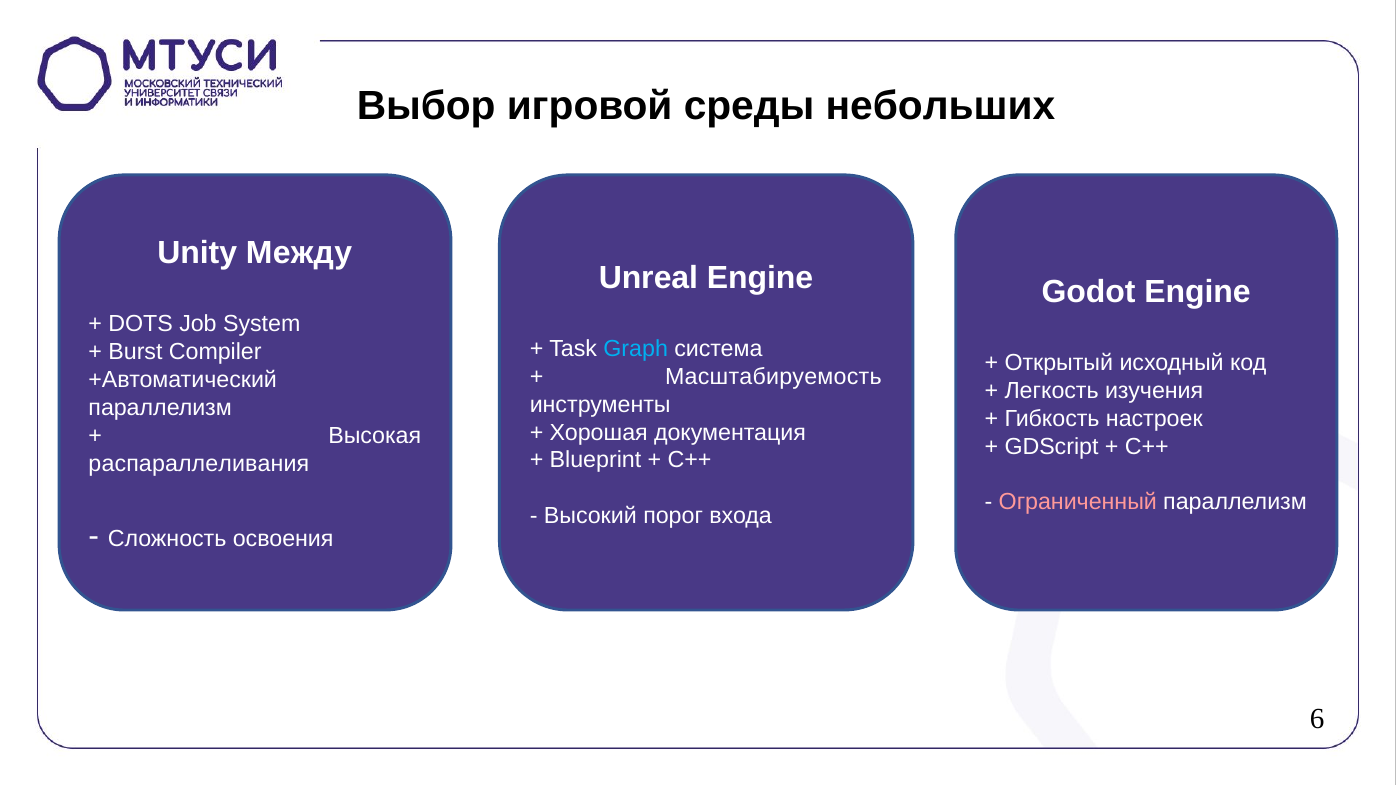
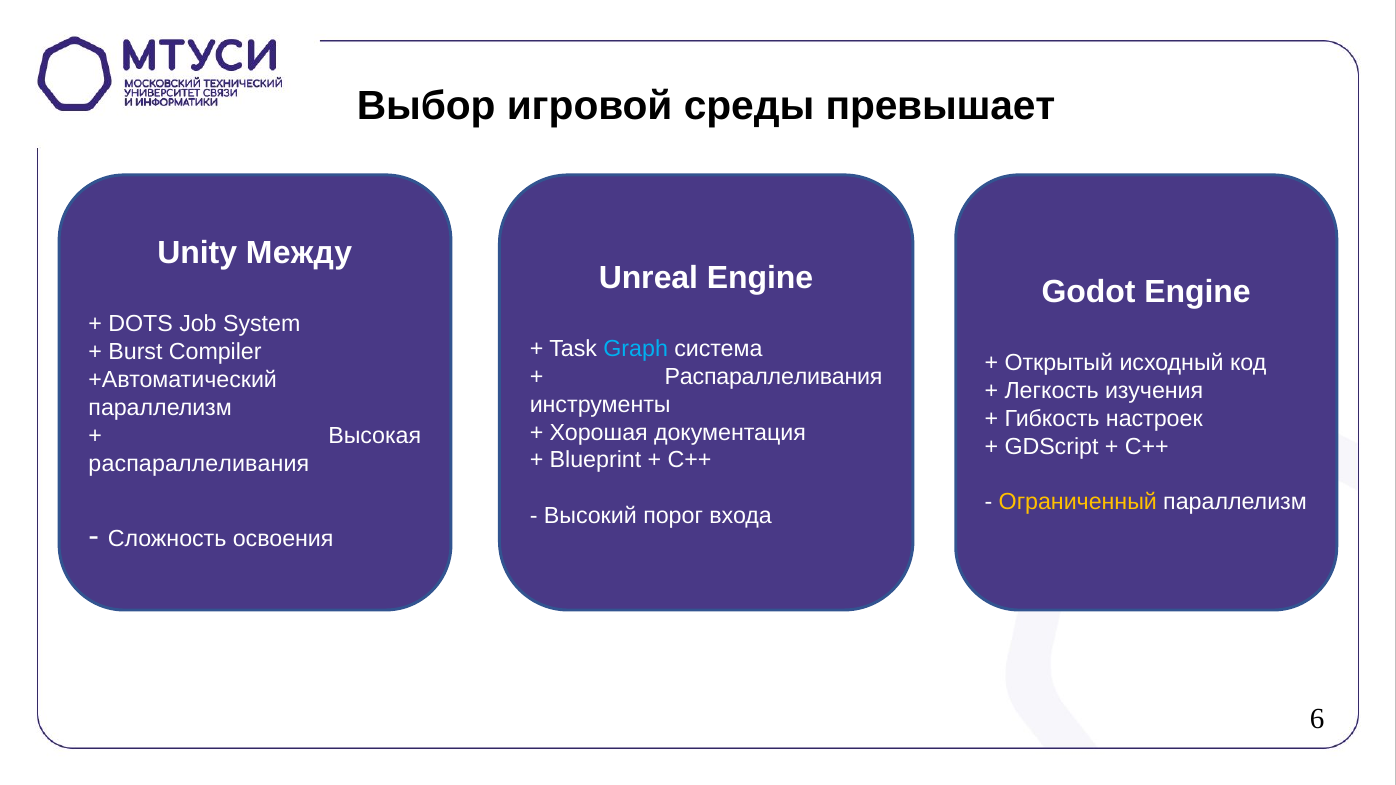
небольших: небольших -> превышает
Масштабируемость at (773, 377): Масштабируемость -> Распараллеливания
Ограниченный colour: pink -> yellow
